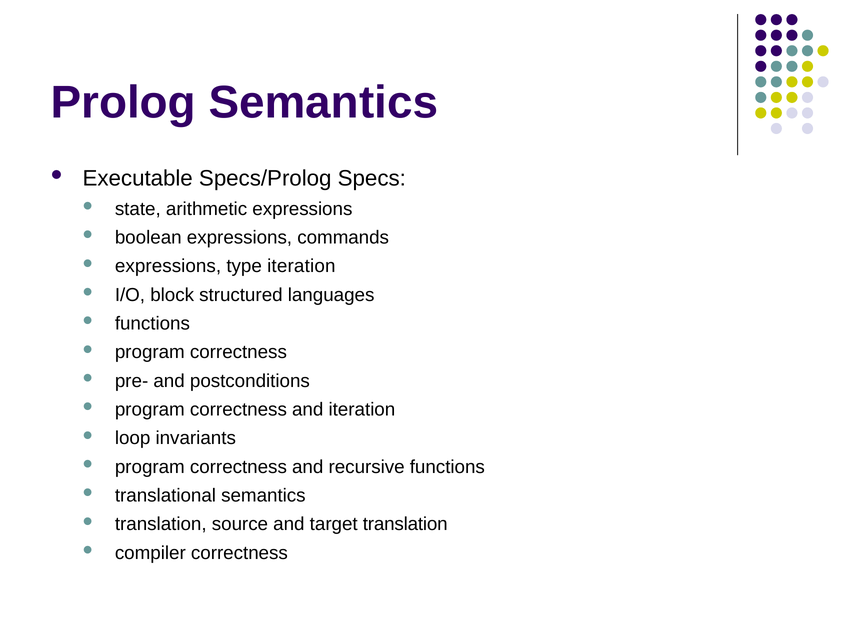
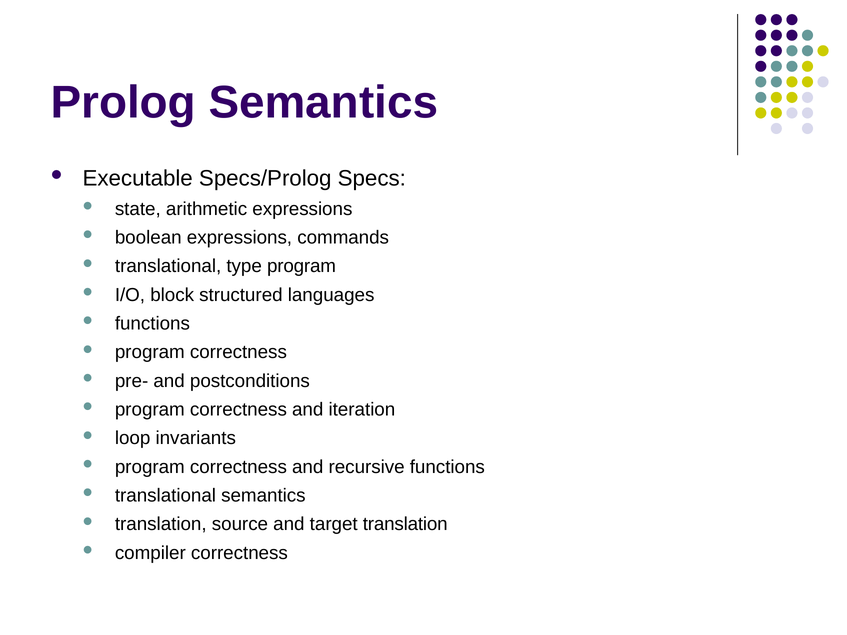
expressions at (168, 266): expressions -> translational
type iteration: iteration -> program
